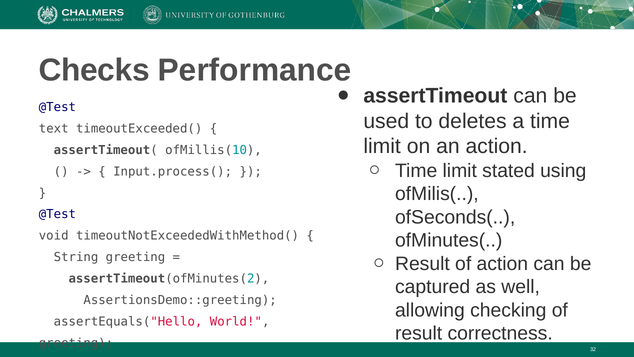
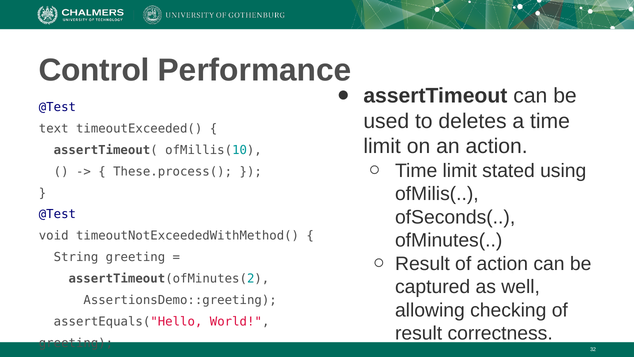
Checks: Checks -> Control
Input.process(: Input.process( -> These.process(
